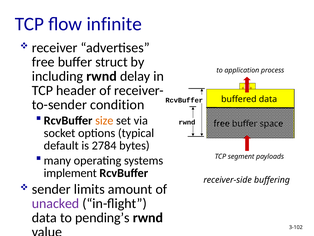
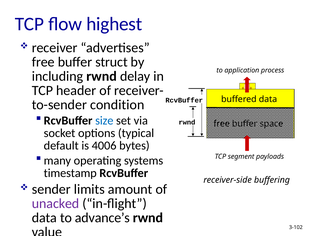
infinite: infinite -> highest
size colour: orange -> blue
2784: 2784 -> 4006
implement: implement -> timestamp
pending’s: pending’s -> advance’s
